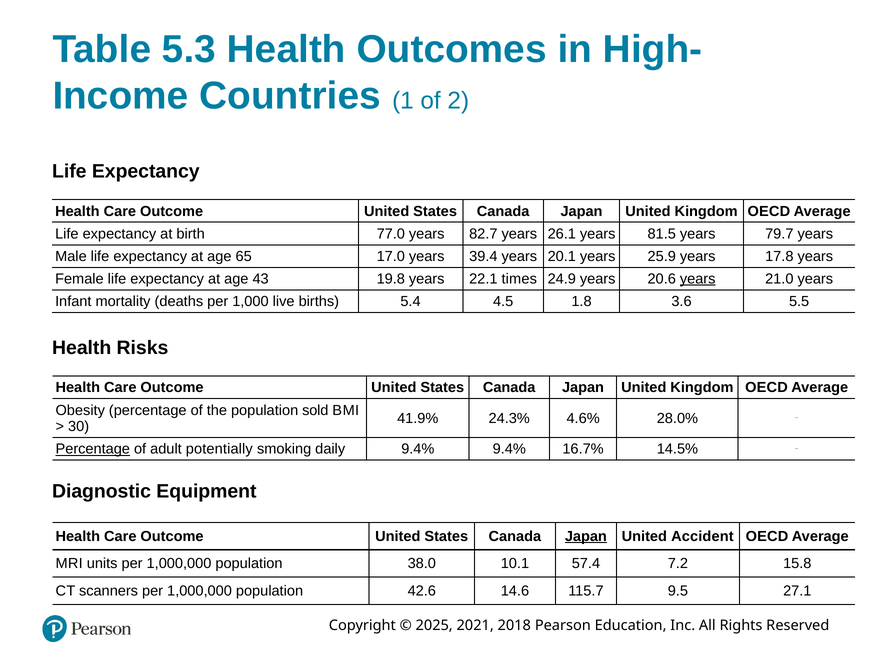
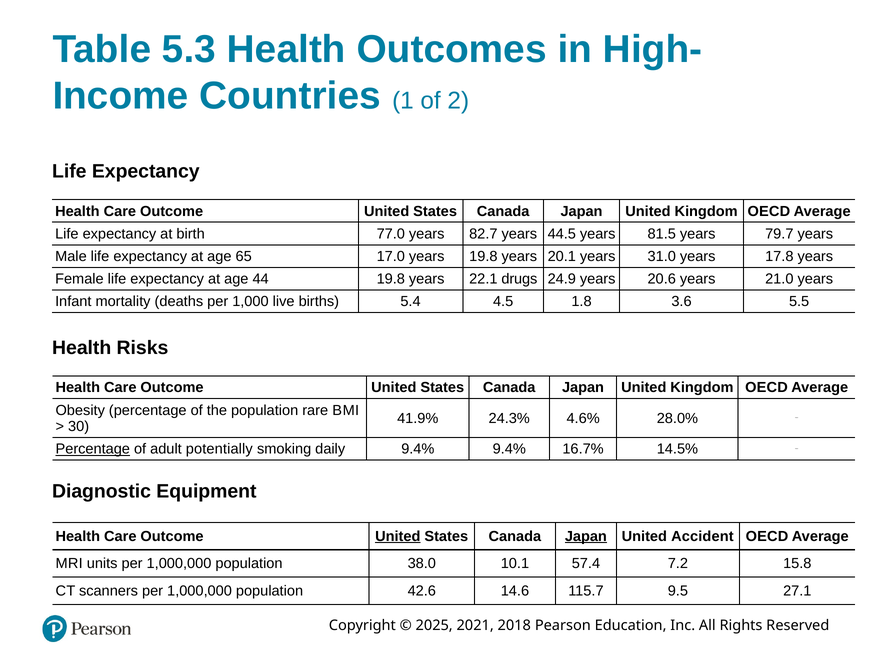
26.1: 26.1 -> 44.5
years 39.4: 39.4 -> 19.8
25.9: 25.9 -> 31.0
43: 43 -> 44
times: times -> drugs
years at (698, 279) underline: present -> none
sold: sold -> rare
United at (398, 537) underline: none -> present
